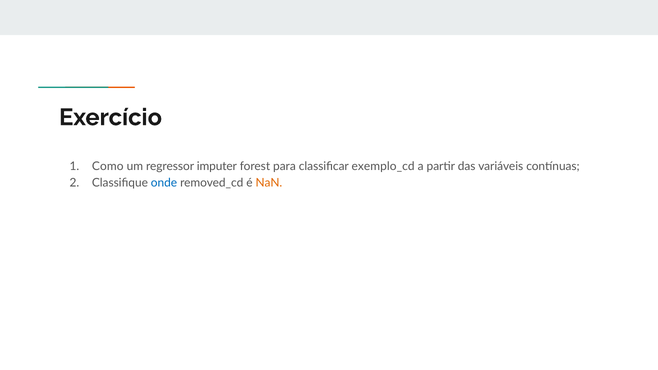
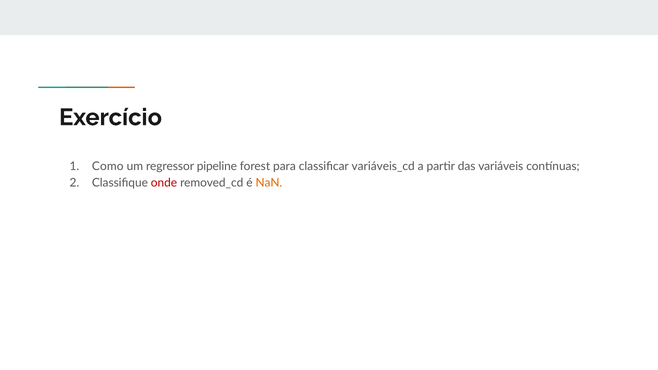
imputer: imputer -> pipeline
exemplo_cd: exemplo_cd -> variáveis_cd
onde colour: blue -> red
